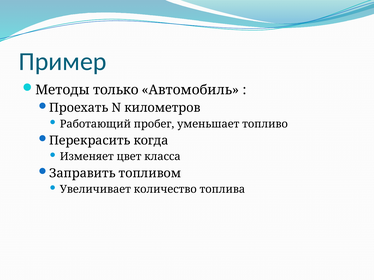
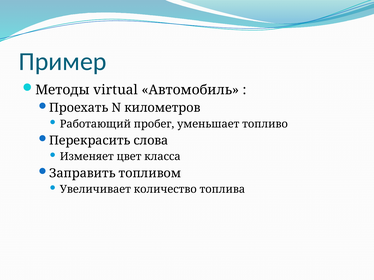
только: только -> virtual
когда: когда -> слова
